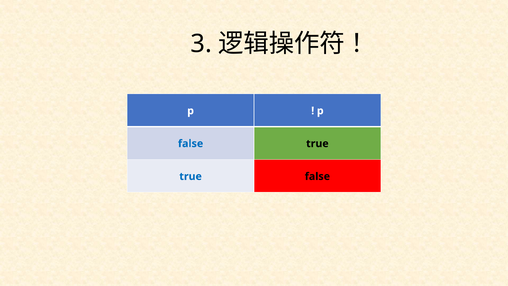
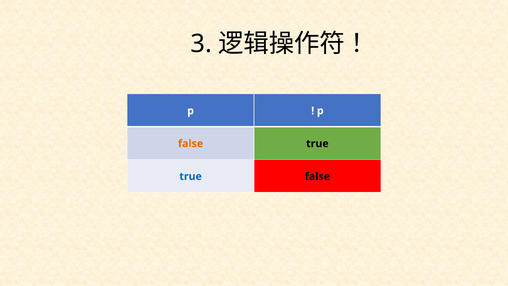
false at (191, 144) colour: blue -> orange
